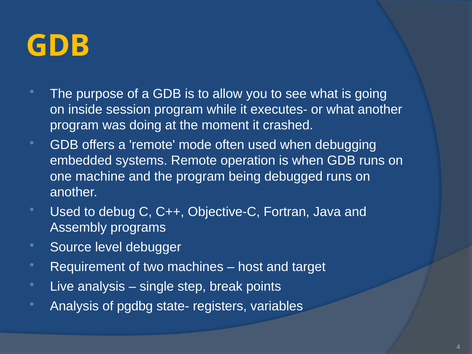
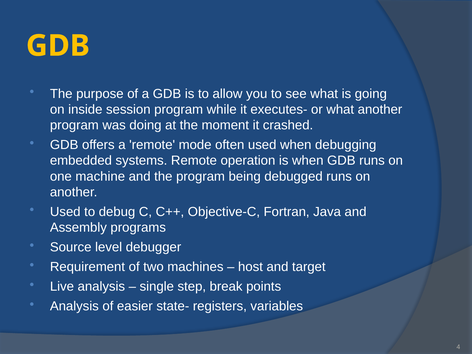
pgdbg: pgdbg -> easier
